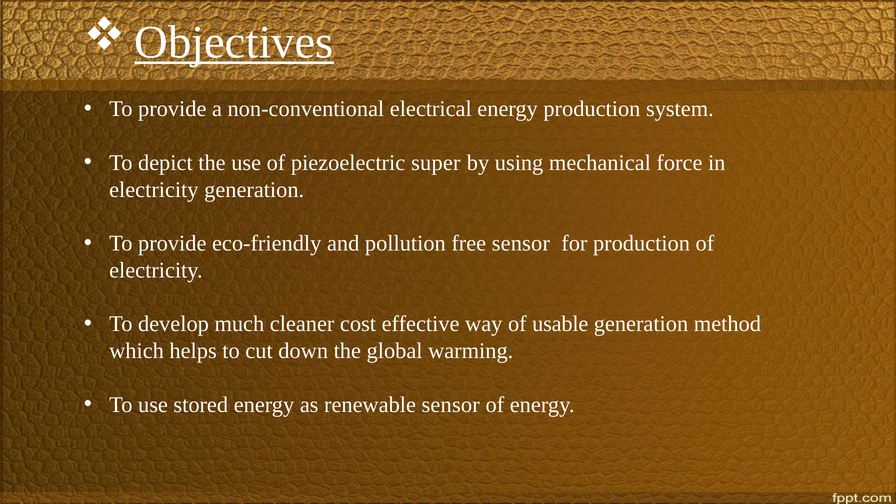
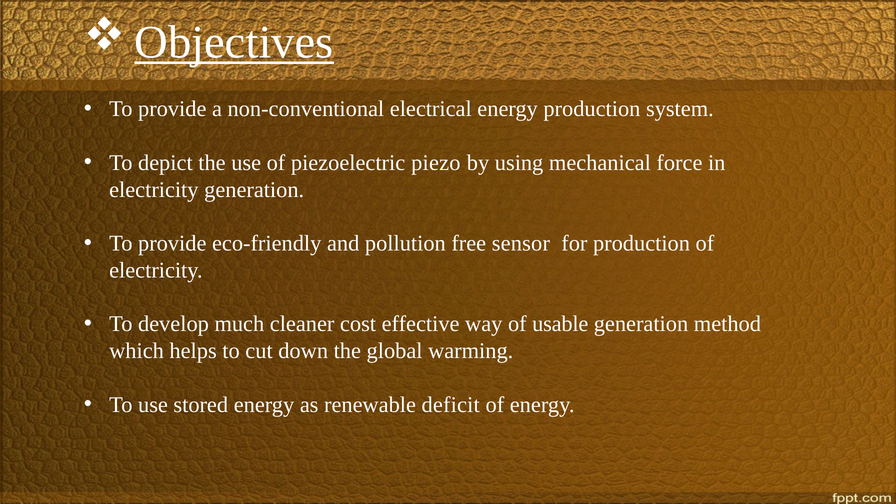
super: super -> piezo
renewable sensor: sensor -> deficit
